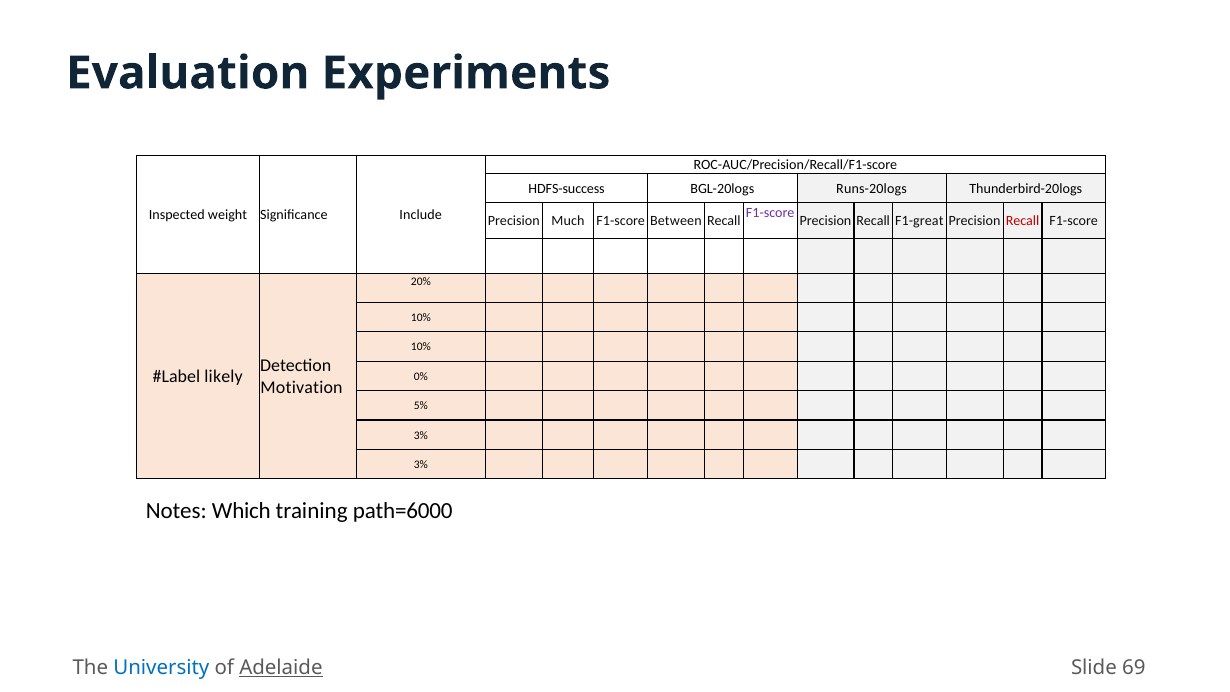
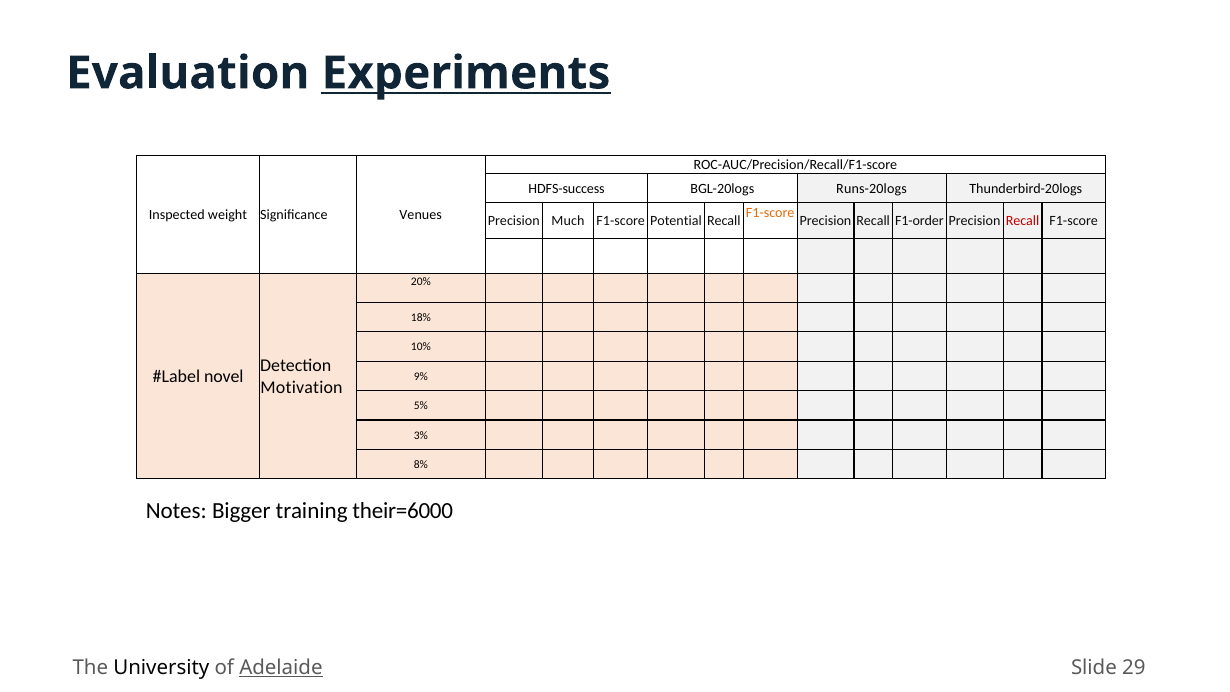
Experiments underline: none -> present
F1-score at (770, 213) colour: purple -> orange
Include: Include -> Venues
Between: Between -> Potential
F1-great: F1-great -> F1-order
10% at (421, 318): 10% -> 18%
likely: likely -> novel
0%: 0% -> 9%
3% at (421, 464): 3% -> 8%
Which: Which -> Bigger
path=6000: path=6000 -> their=6000
University colour: blue -> black
69: 69 -> 29
